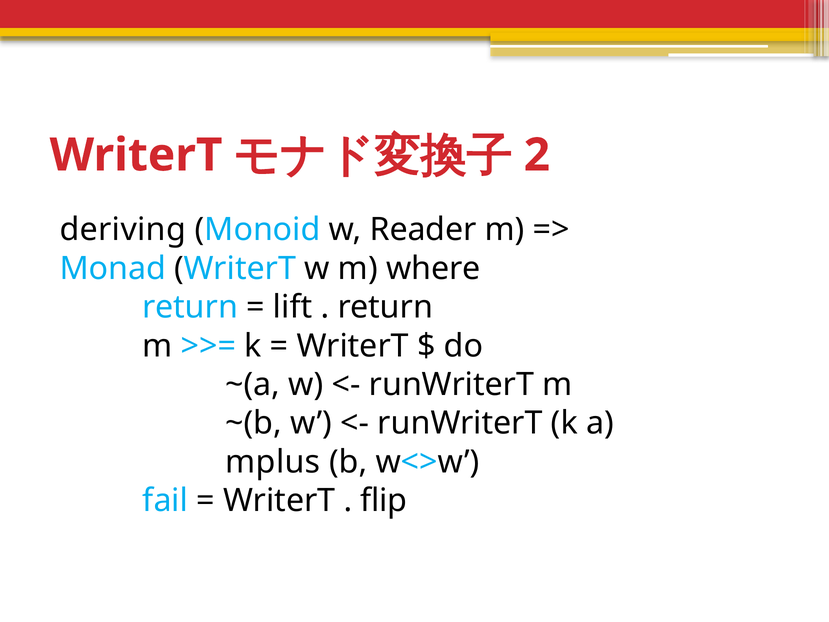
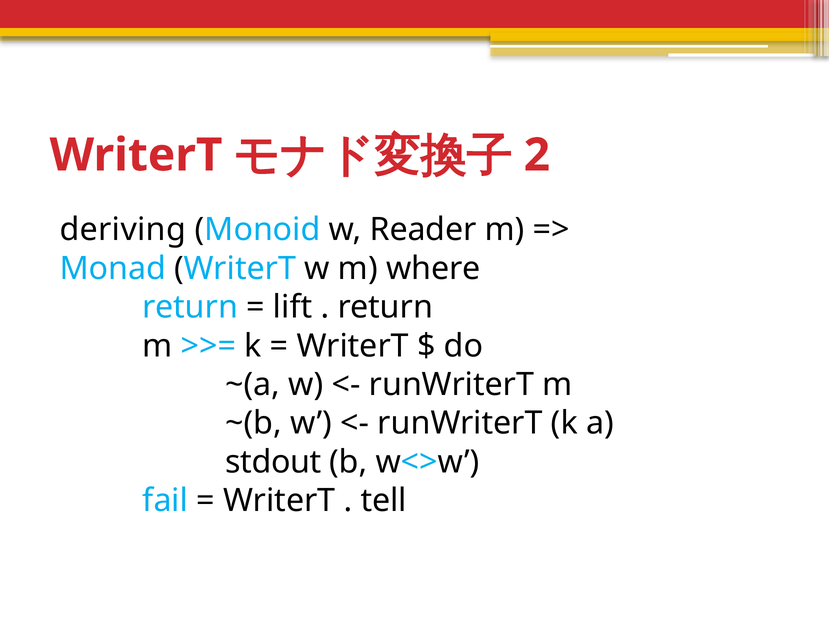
mplus: mplus -> stdout
flip: flip -> tell
